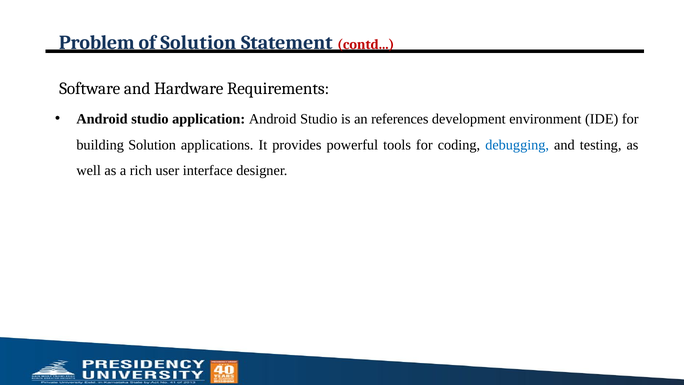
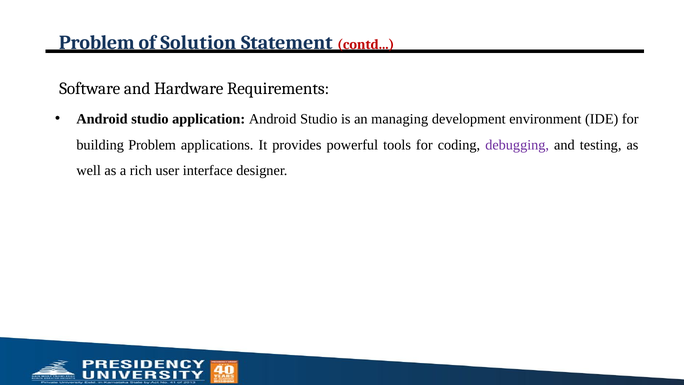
references: references -> managing
building Solution: Solution -> Problem
debugging colour: blue -> purple
